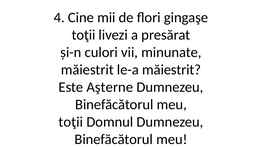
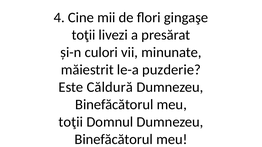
le-a măiestrit: măiestrit -> puzderie
Aşterne: Aşterne -> Căldură
